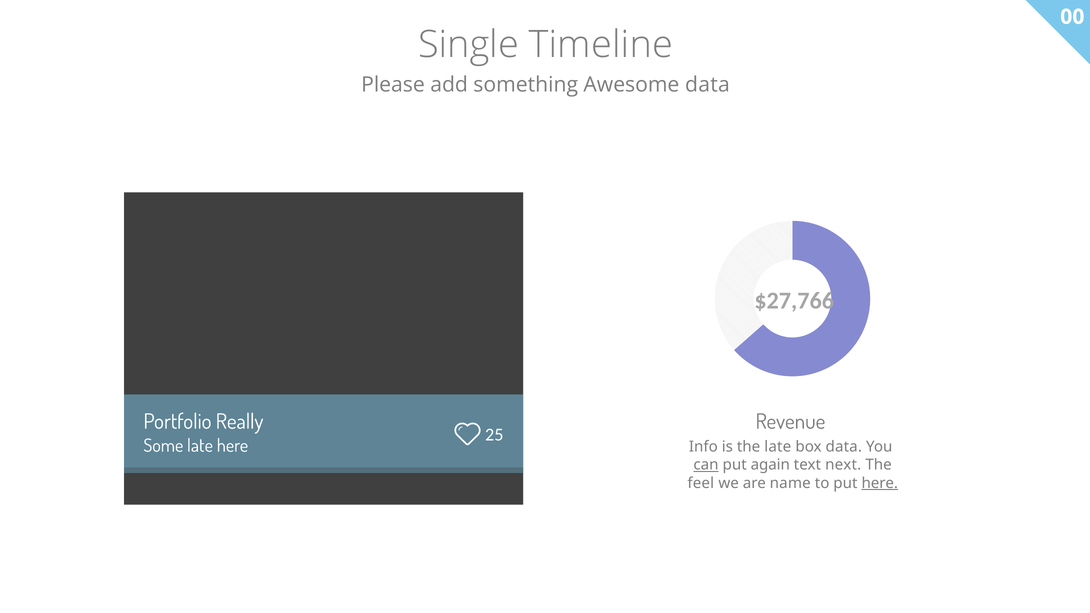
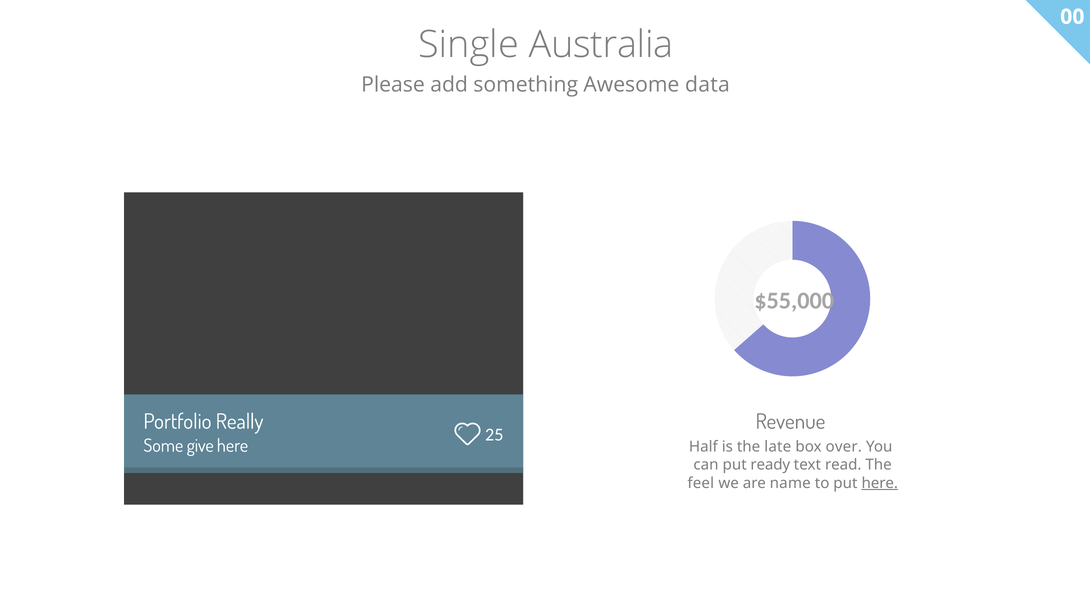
Timeline: Timeline -> Australia
$27,766: $27,766 -> $55,000
Some late: late -> give
Info: Info -> Half
box data: data -> over
can underline: present -> none
again: again -> ready
next: next -> read
